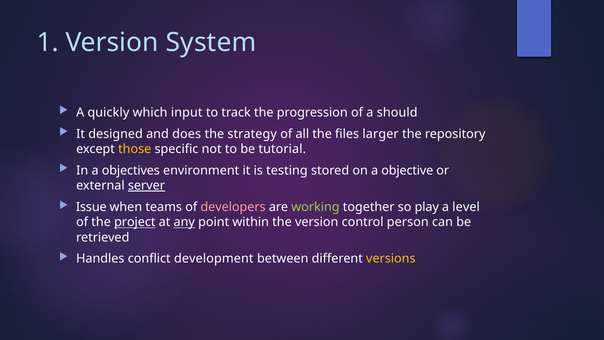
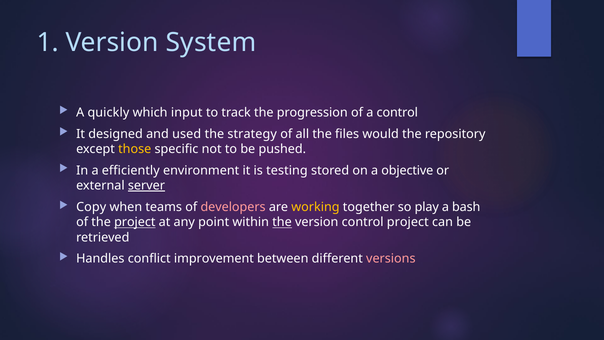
a should: should -> control
does: does -> used
larger: larger -> would
tutorial: tutorial -> pushed
objectives: objectives -> efficiently
Issue: Issue -> Copy
working colour: light green -> yellow
level: level -> bash
any underline: present -> none
the at (282, 222) underline: none -> present
control person: person -> project
development: development -> improvement
versions colour: yellow -> pink
